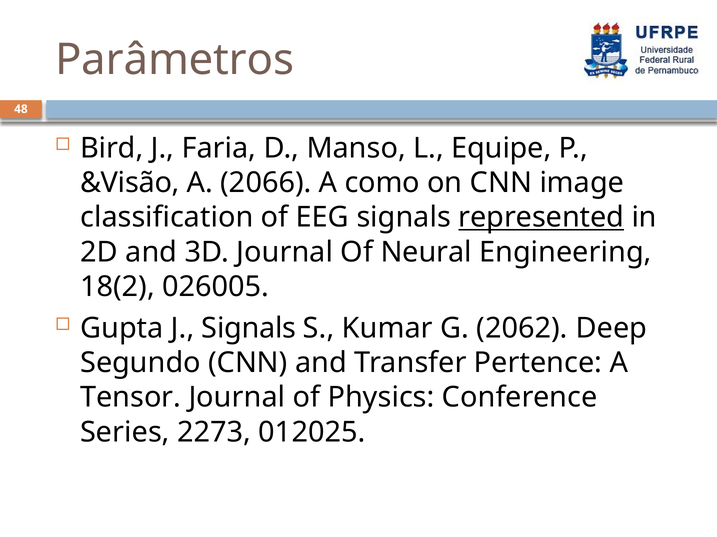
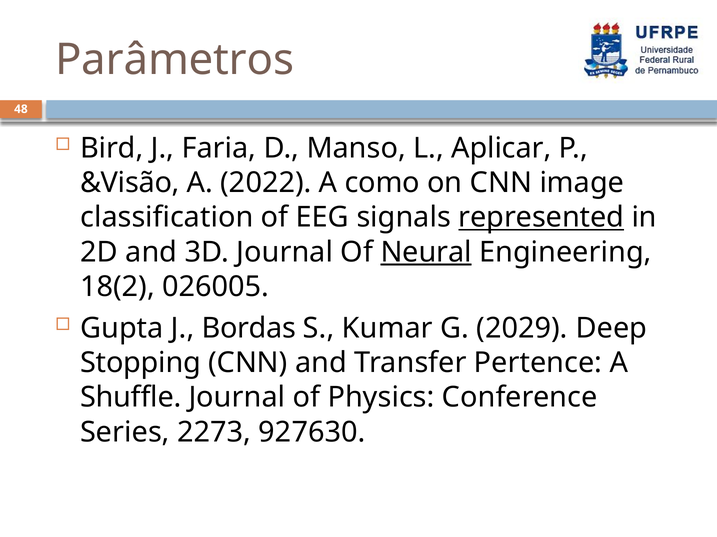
Equipe: Equipe -> Aplicar
2066: 2066 -> 2022
Neural underline: none -> present
J Signals: Signals -> Bordas
2062: 2062 -> 2029
Segundo: Segundo -> Stopping
Tensor: Tensor -> Shuffle
012025: 012025 -> 927630
